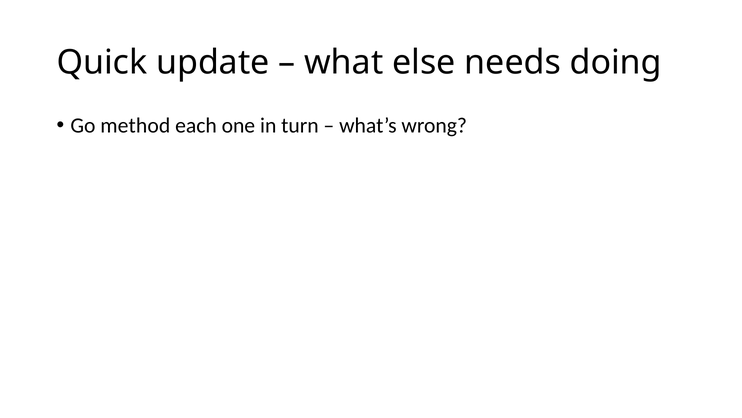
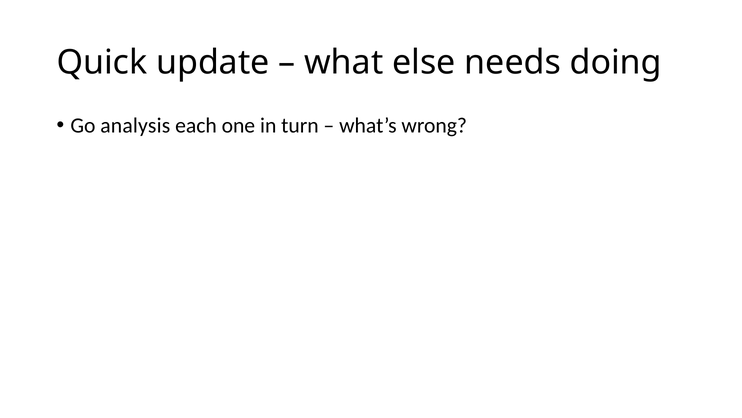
method: method -> analysis
